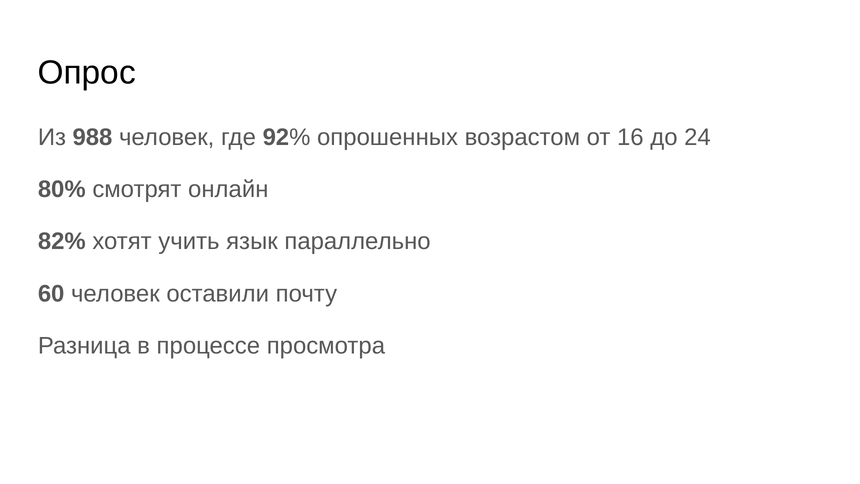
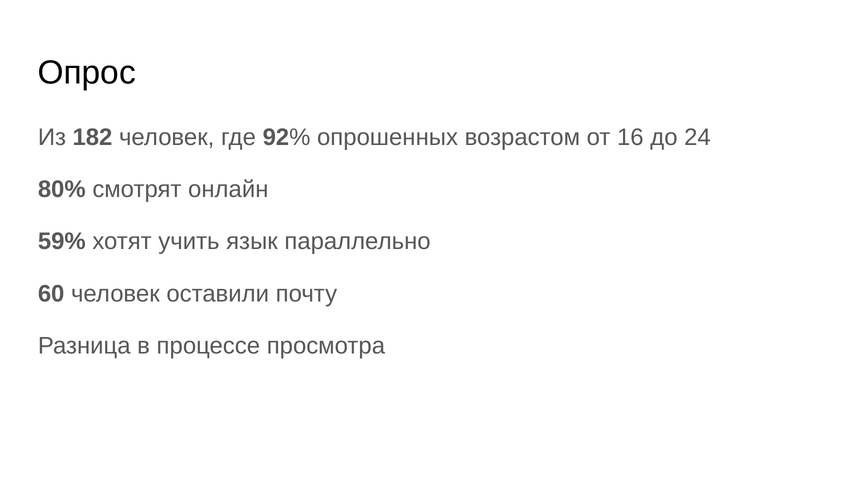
988: 988 -> 182
82%: 82% -> 59%
